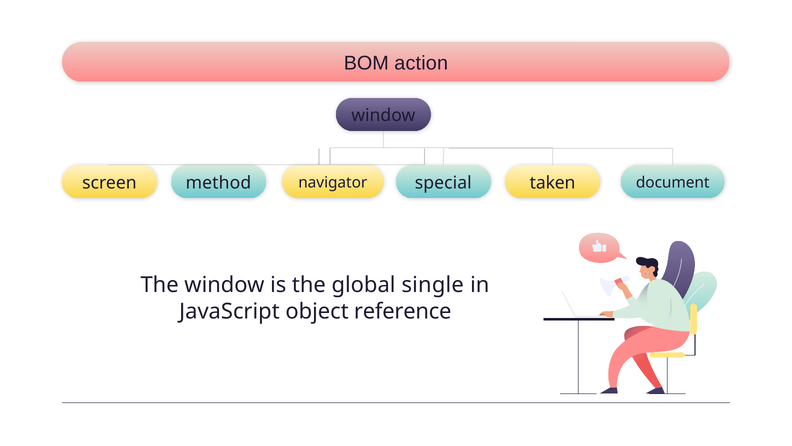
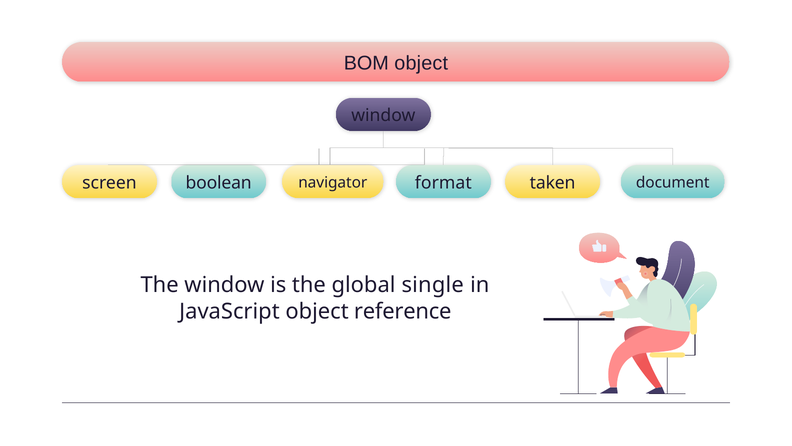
BOM action: action -> object
method: method -> boolean
special: special -> format
